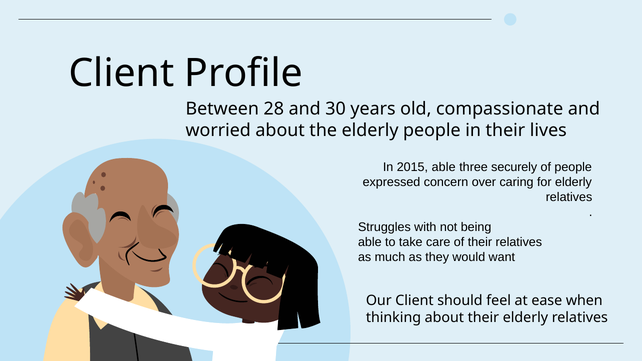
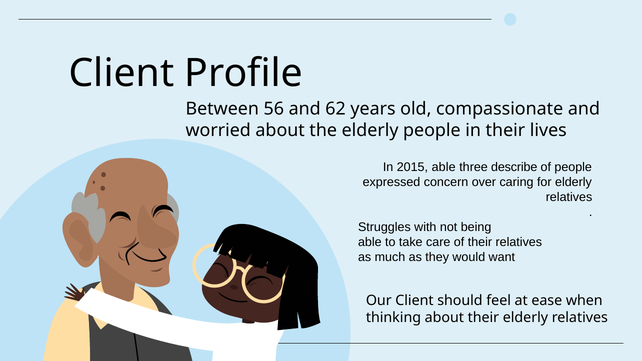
28: 28 -> 56
30: 30 -> 62
securely: securely -> describe
